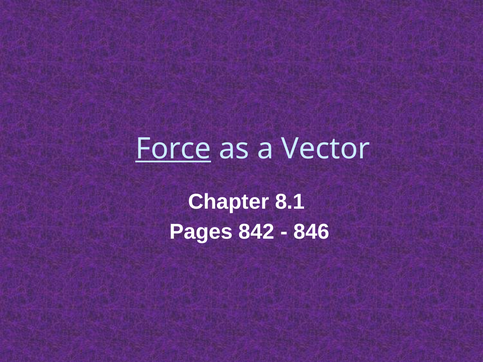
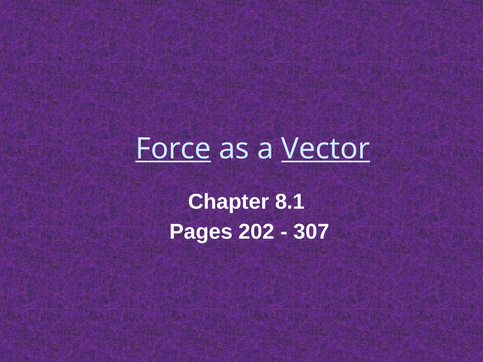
Vector underline: none -> present
842: 842 -> 202
846: 846 -> 307
